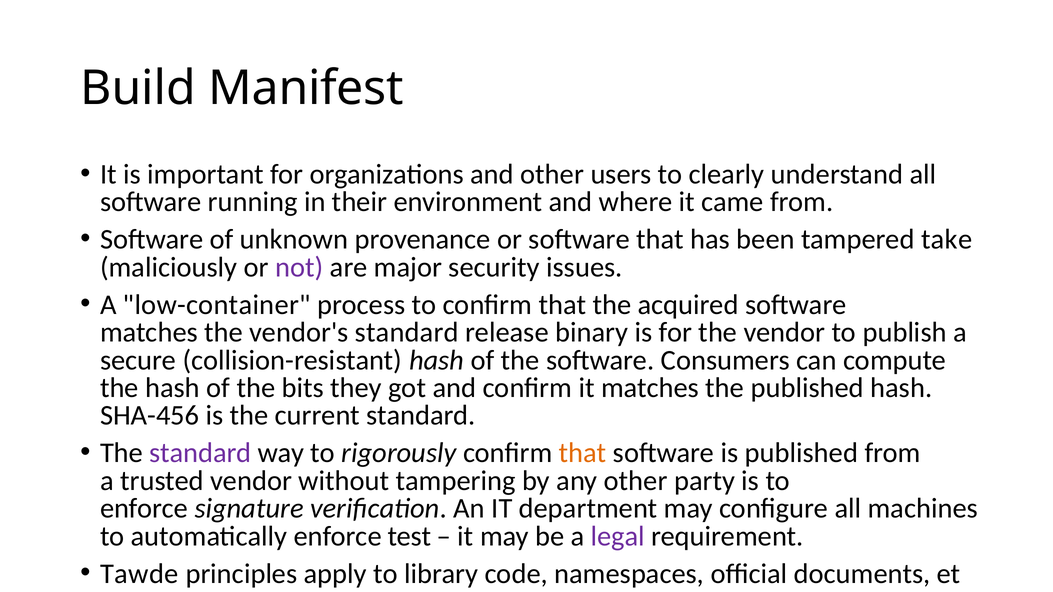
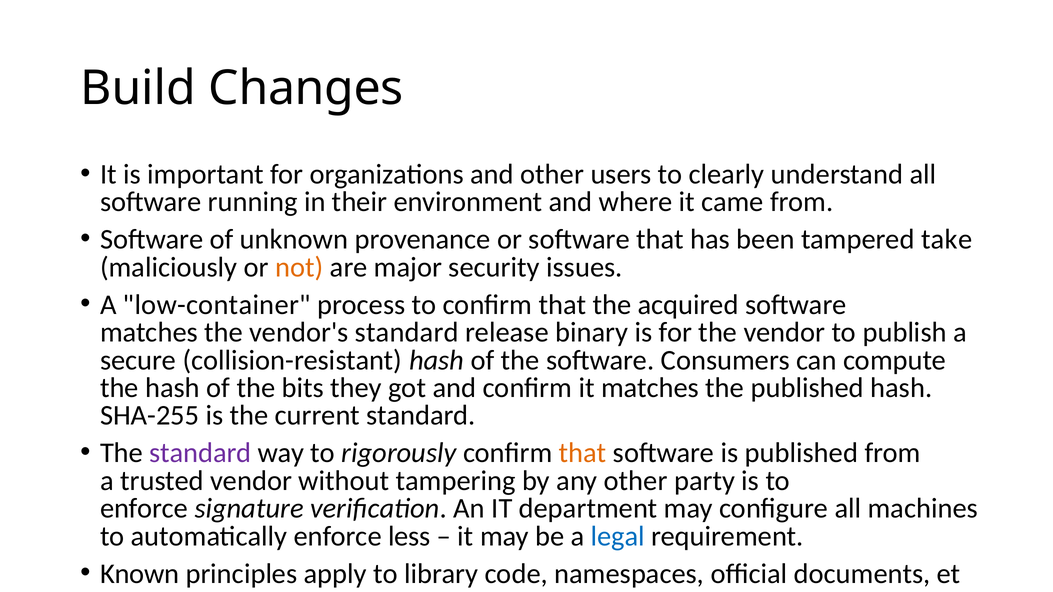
Manifest: Manifest -> Changes
not colour: purple -> orange
SHA-456: SHA-456 -> SHA-255
test: test -> less
legal colour: purple -> blue
Tawde: Tawde -> Known
